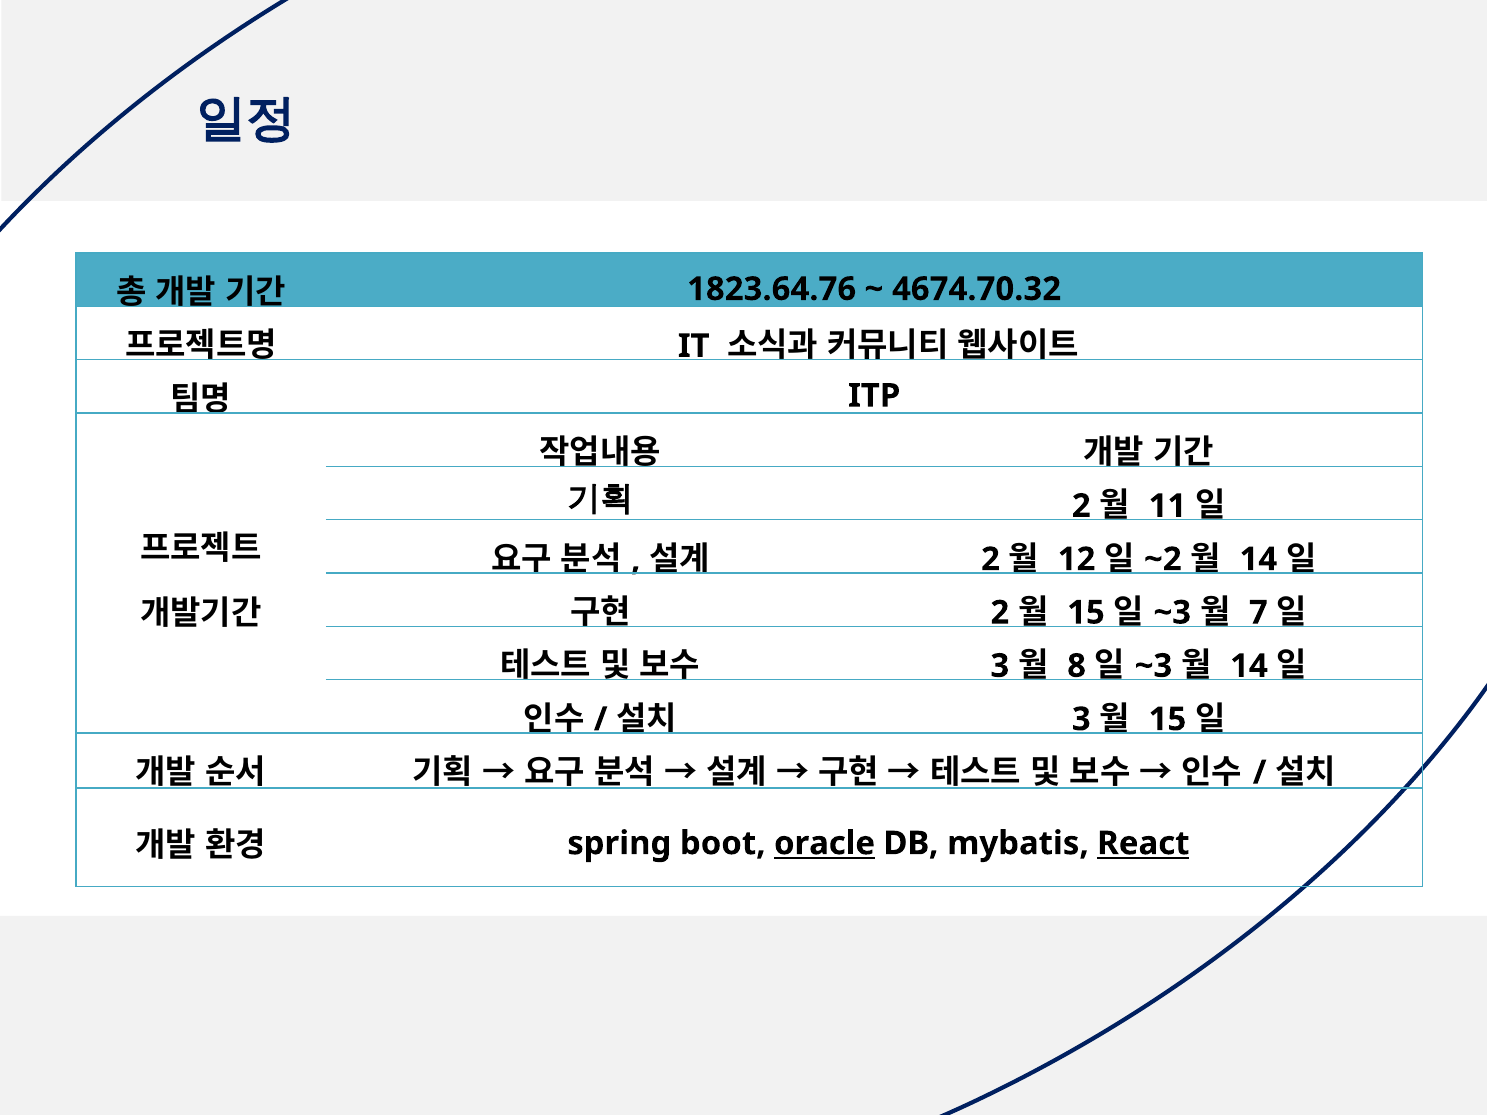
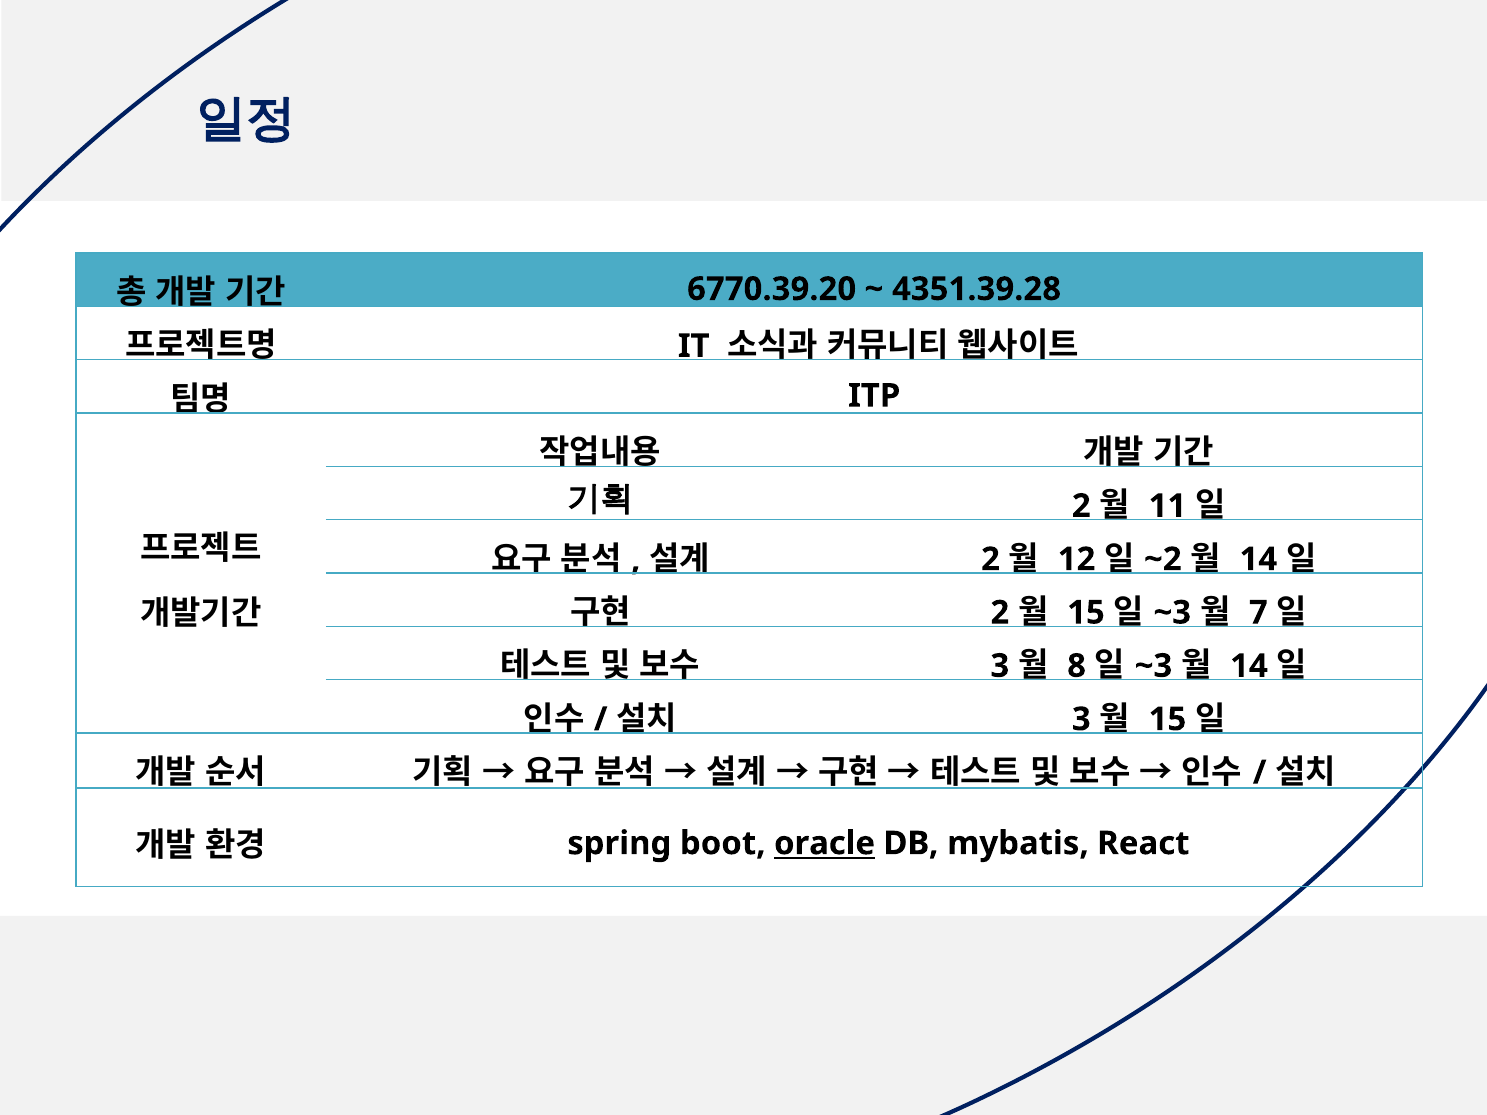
1823.64.76: 1823.64.76 -> 6770.39.20
4674.70.32: 4674.70.32 -> 4351.39.28
React underline: present -> none
